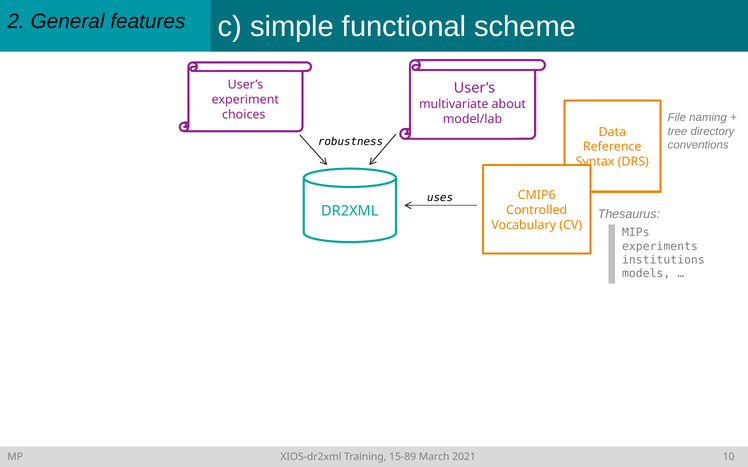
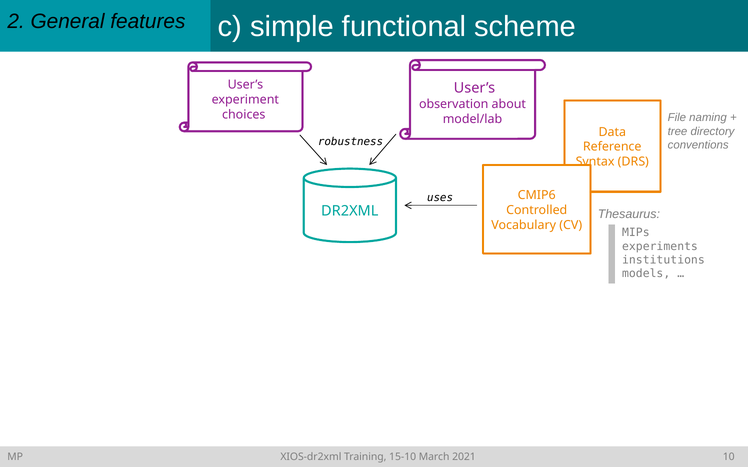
multivariate: multivariate -> observation
15-89: 15-89 -> 15-10
